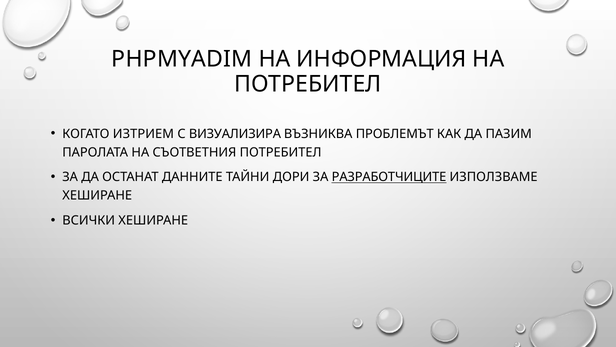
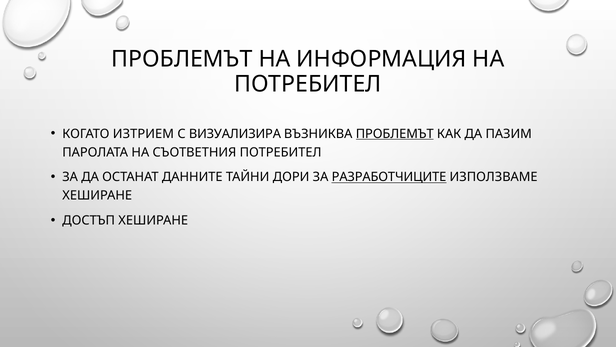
PHPMYADIM at (182, 59): PHPMYADIM -> ПРОБЛЕМЪТ
ПРОБЛЕМЪТ at (395, 134) underline: none -> present
ВСИЧКИ: ВСИЧКИ -> ДОСТЪП
